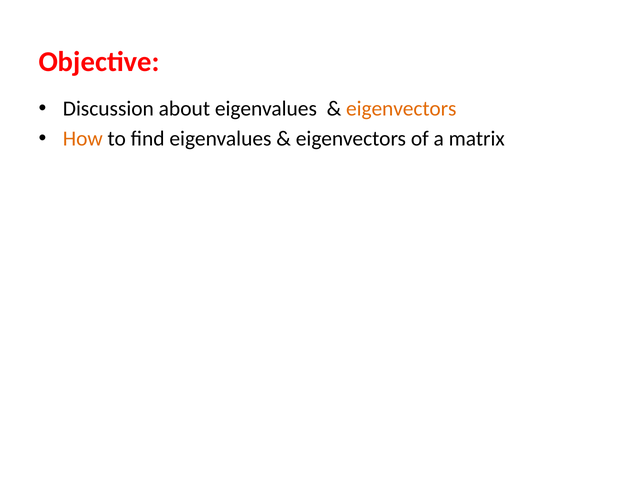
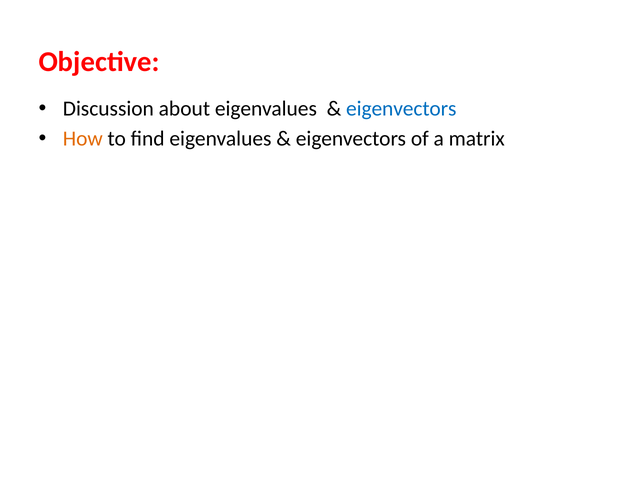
eigenvectors at (401, 109) colour: orange -> blue
